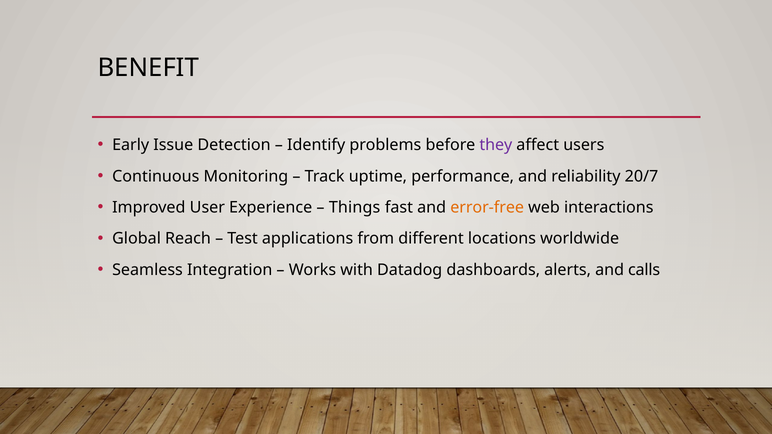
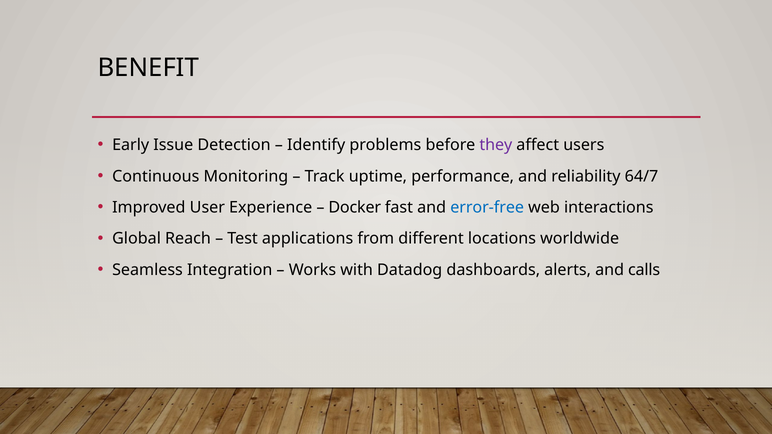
20/7: 20/7 -> 64/7
Things: Things -> Docker
error-free colour: orange -> blue
